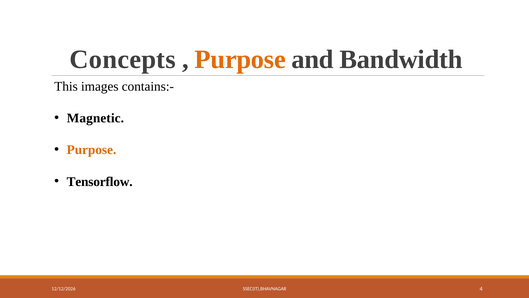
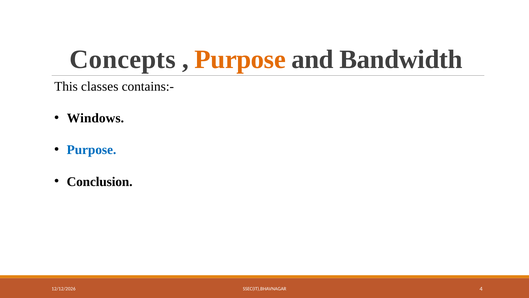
images: images -> classes
Magnetic: Magnetic -> Windows
Purpose at (91, 150) colour: orange -> blue
Tensorflow: Tensorflow -> Conclusion
